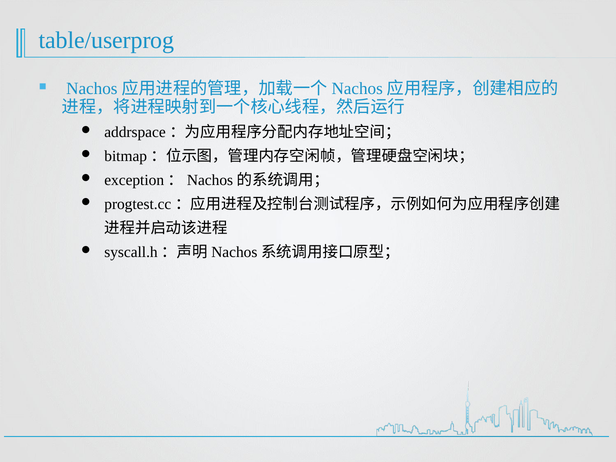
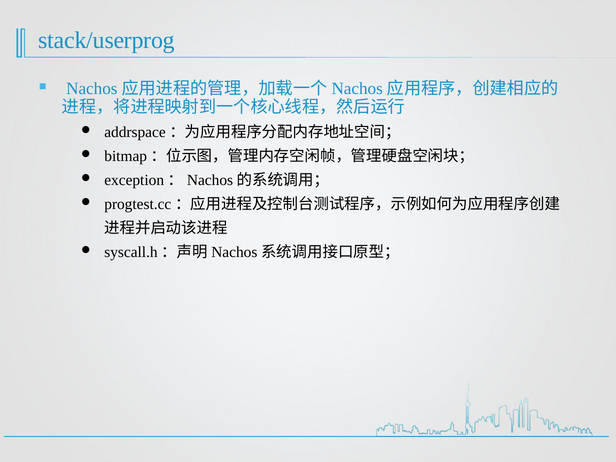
table/userprog: table/userprog -> stack/userprog
